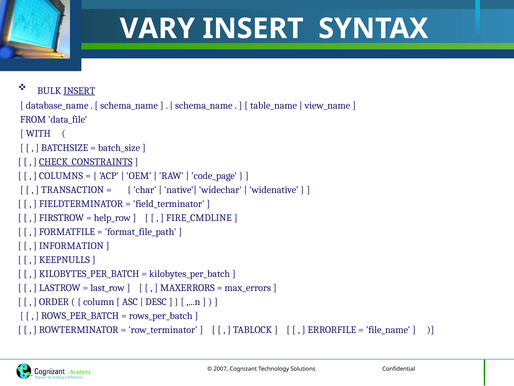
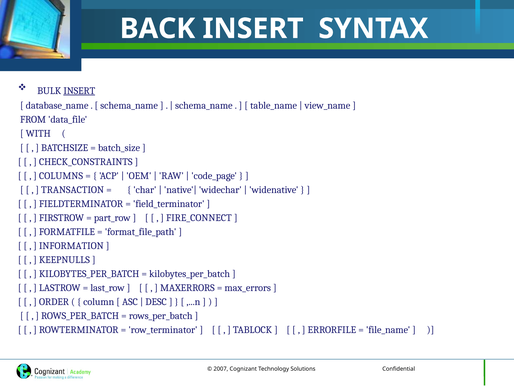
VARY: VARY -> BACK
CHECK_CONSTRAINTS underline: present -> none
help_row: help_row -> part_row
FIRE_CMDLINE: FIRE_CMDLINE -> FIRE_CONNECT
